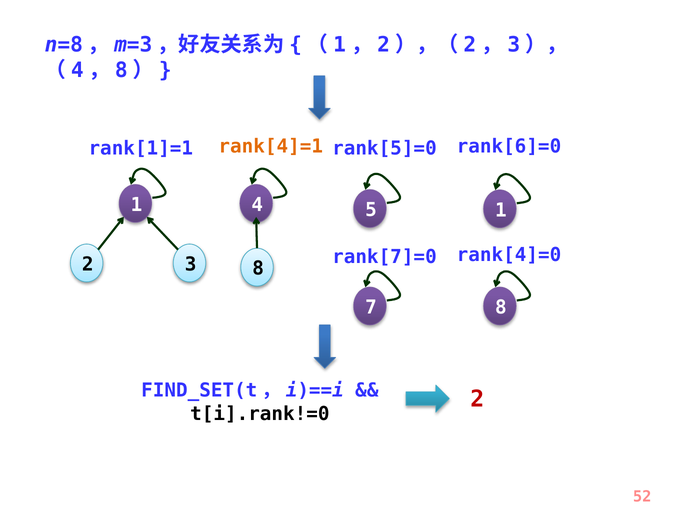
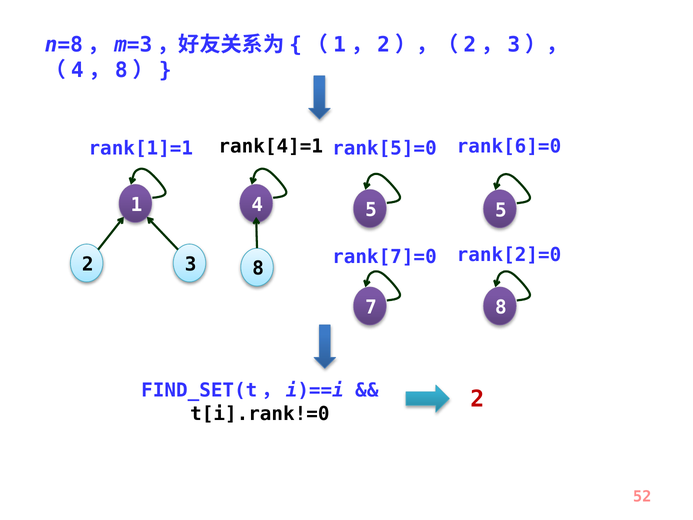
rank[4]=1 colour: orange -> black
5 1: 1 -> 5
rank[4]=0: rank[4]=0 -> rank[2]=0
